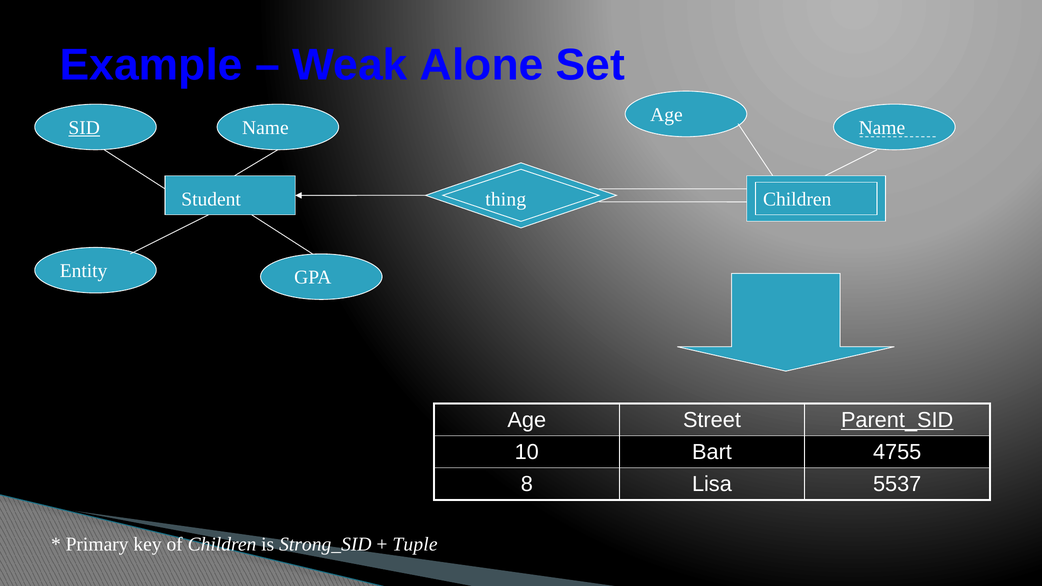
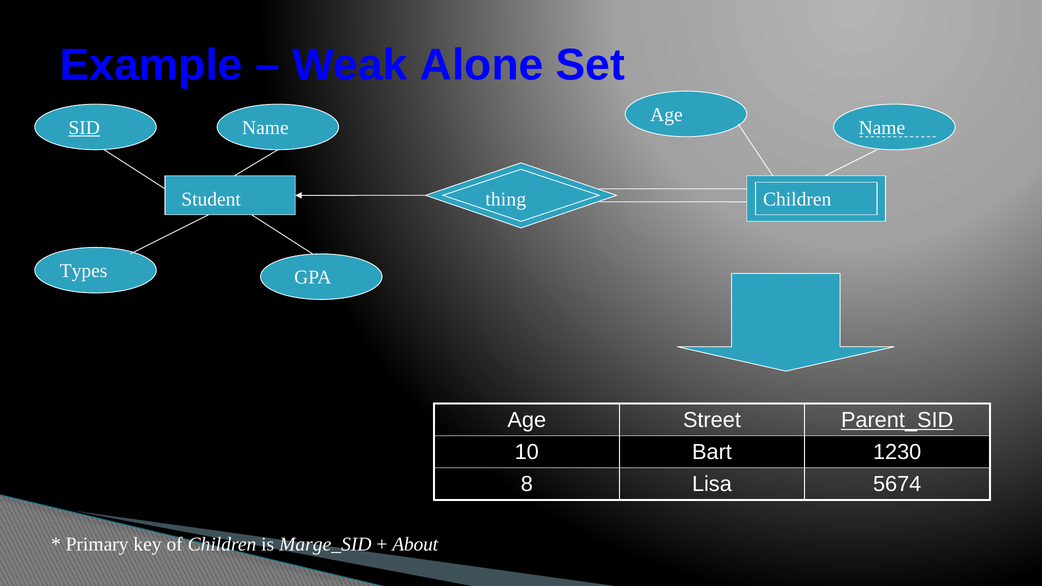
Entity: Entity -> Types
4755: 4755 -> 1230
5537: 5537 -> 5674
Strong_SID: Strong_SID -> Marge_SID
Tuple: Tuple -> About
